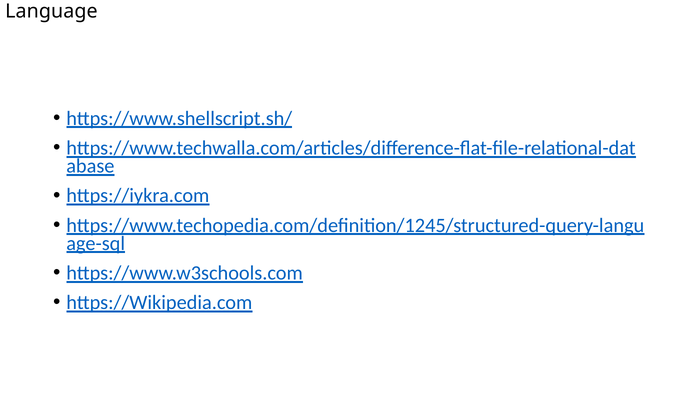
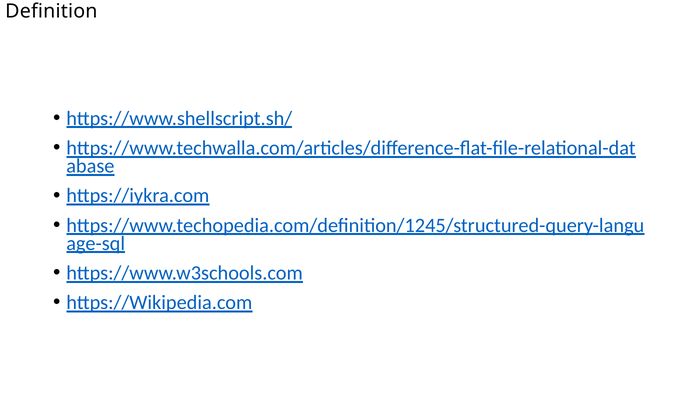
Language: Language -> Definition
